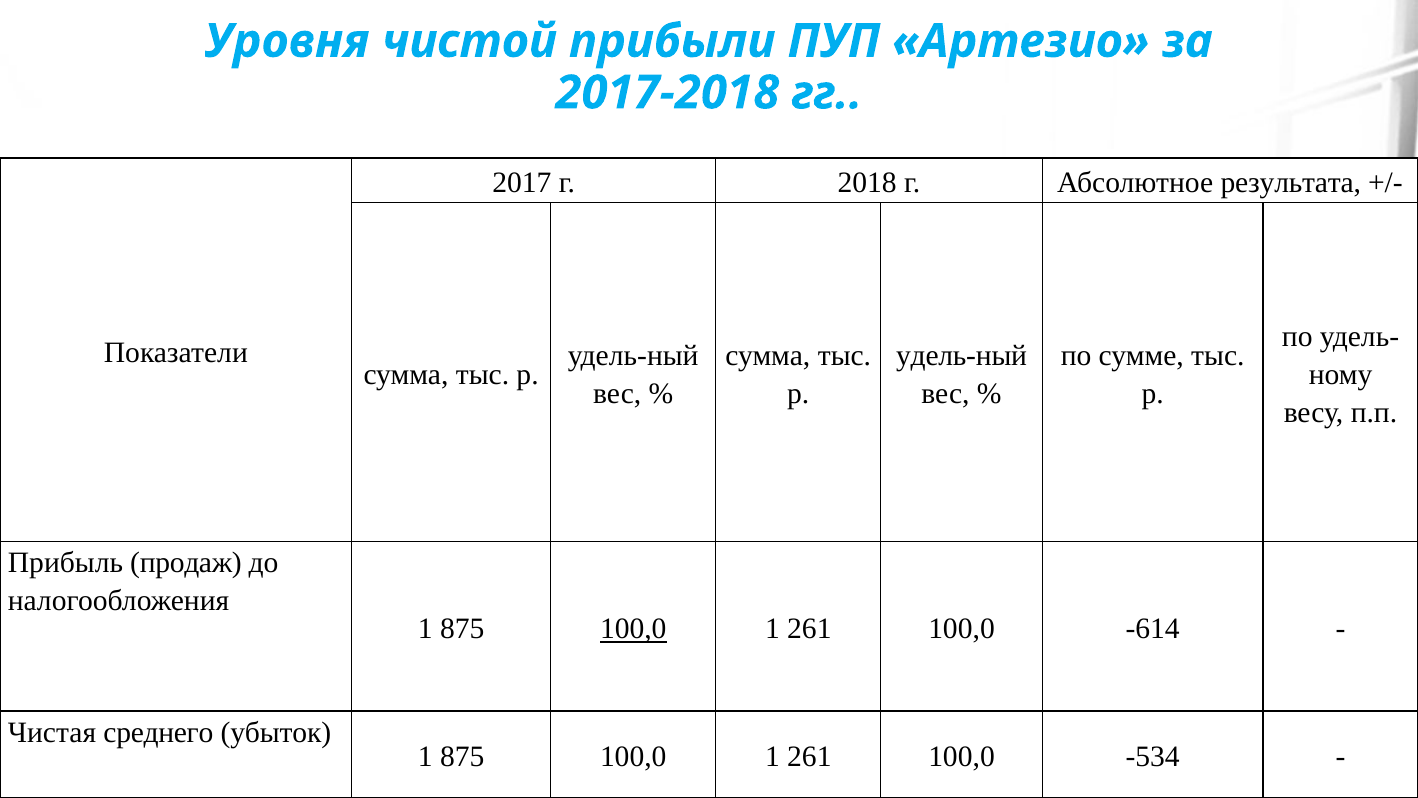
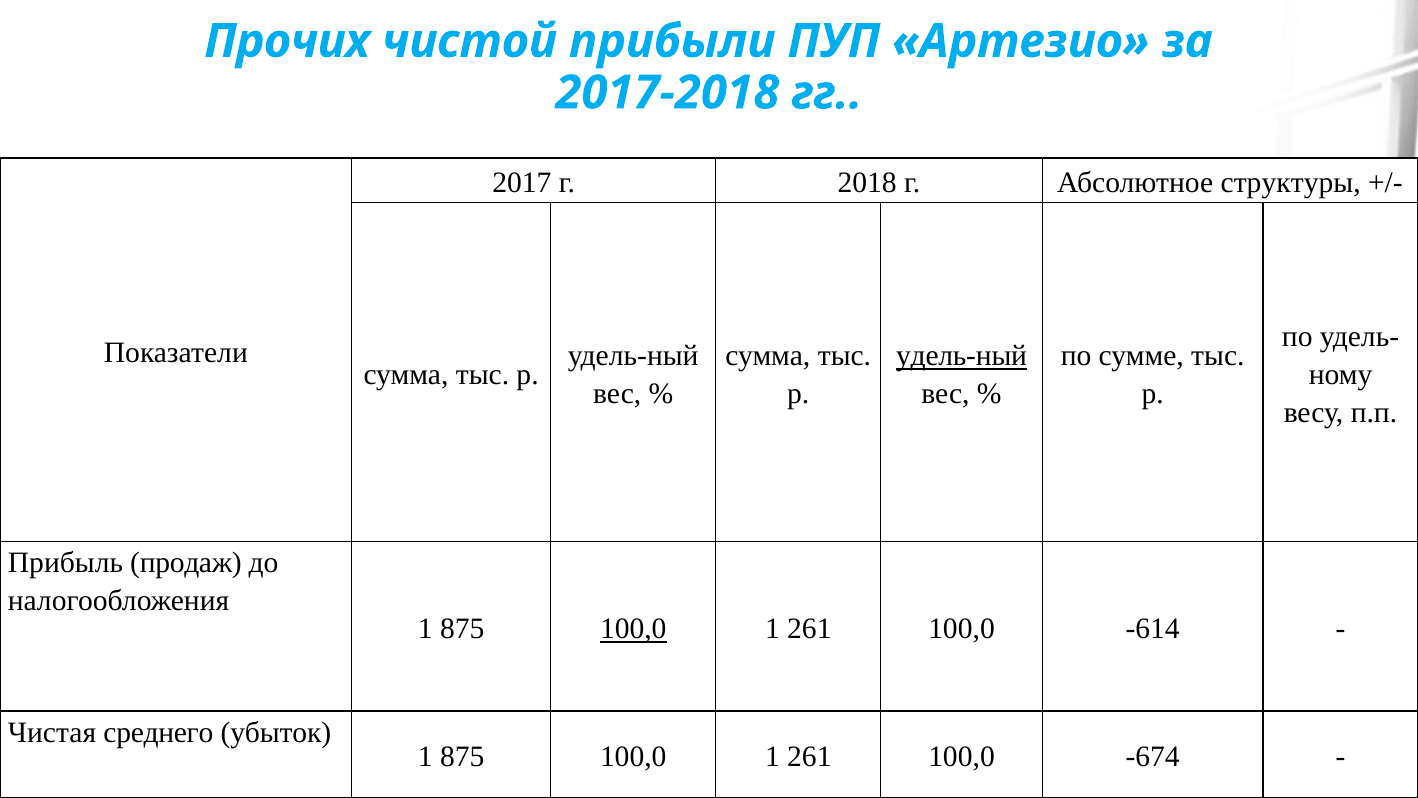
Уровня: Уровня -> Прочих
результата: результата -> структуры
удель-ный at (962, 356) underline: none -> present
-534: -534 -> -674
